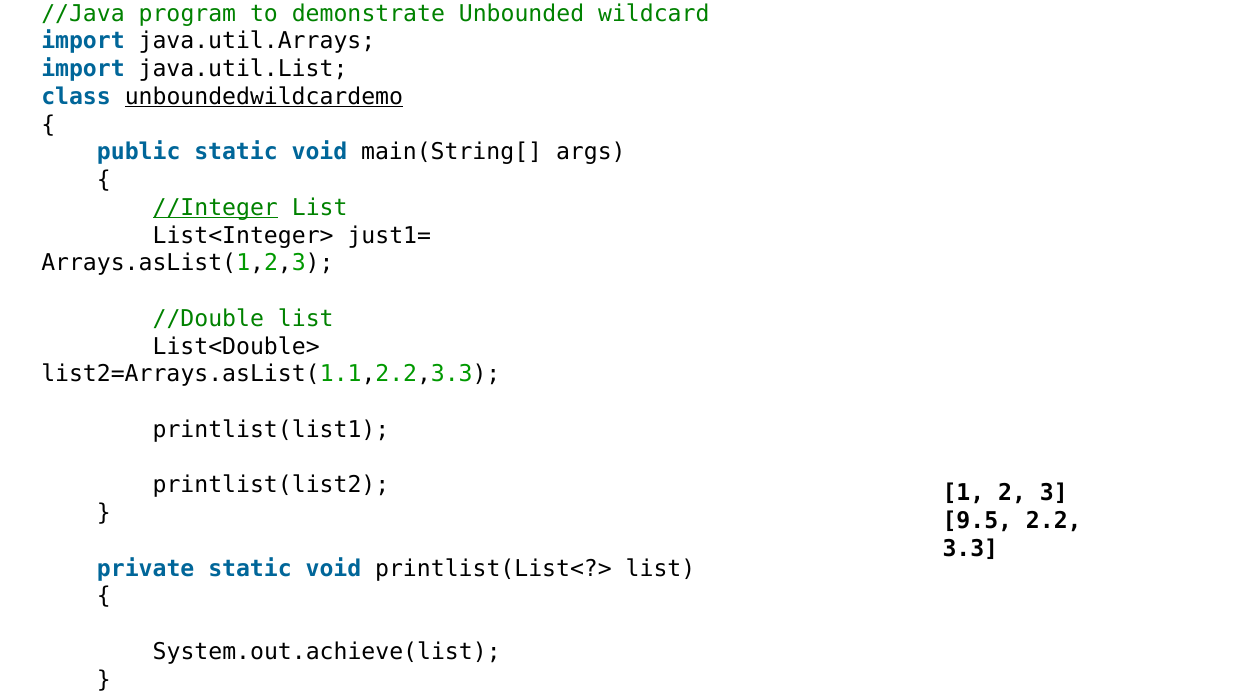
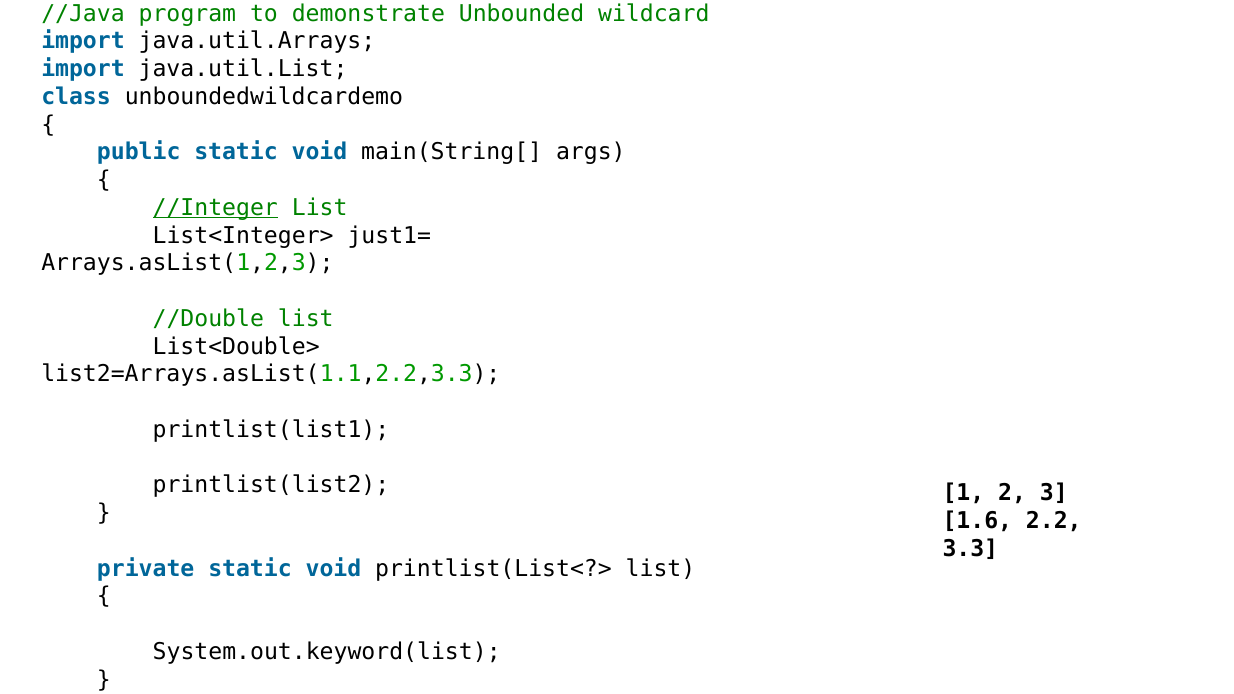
unboundedwildcardemo underline: present -> none
9.5: 9.5 -> 1.6
System.out.achieve(list: System.out.achieve(list -> System.out.keyword(list
